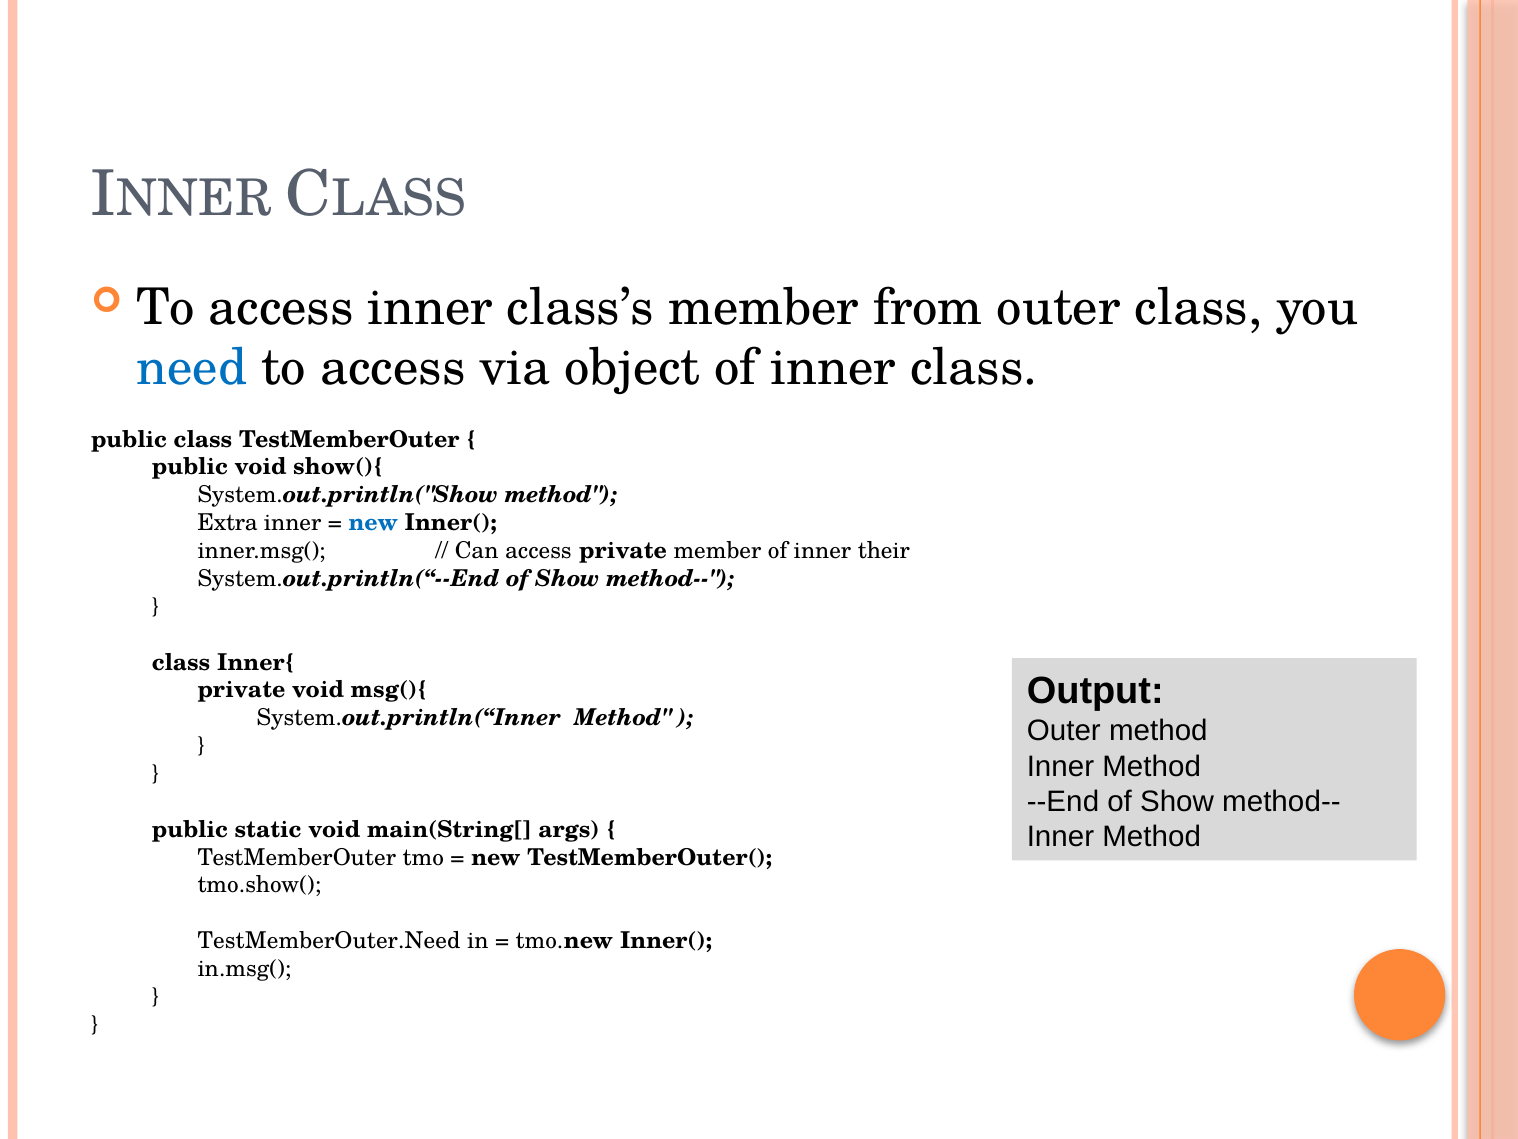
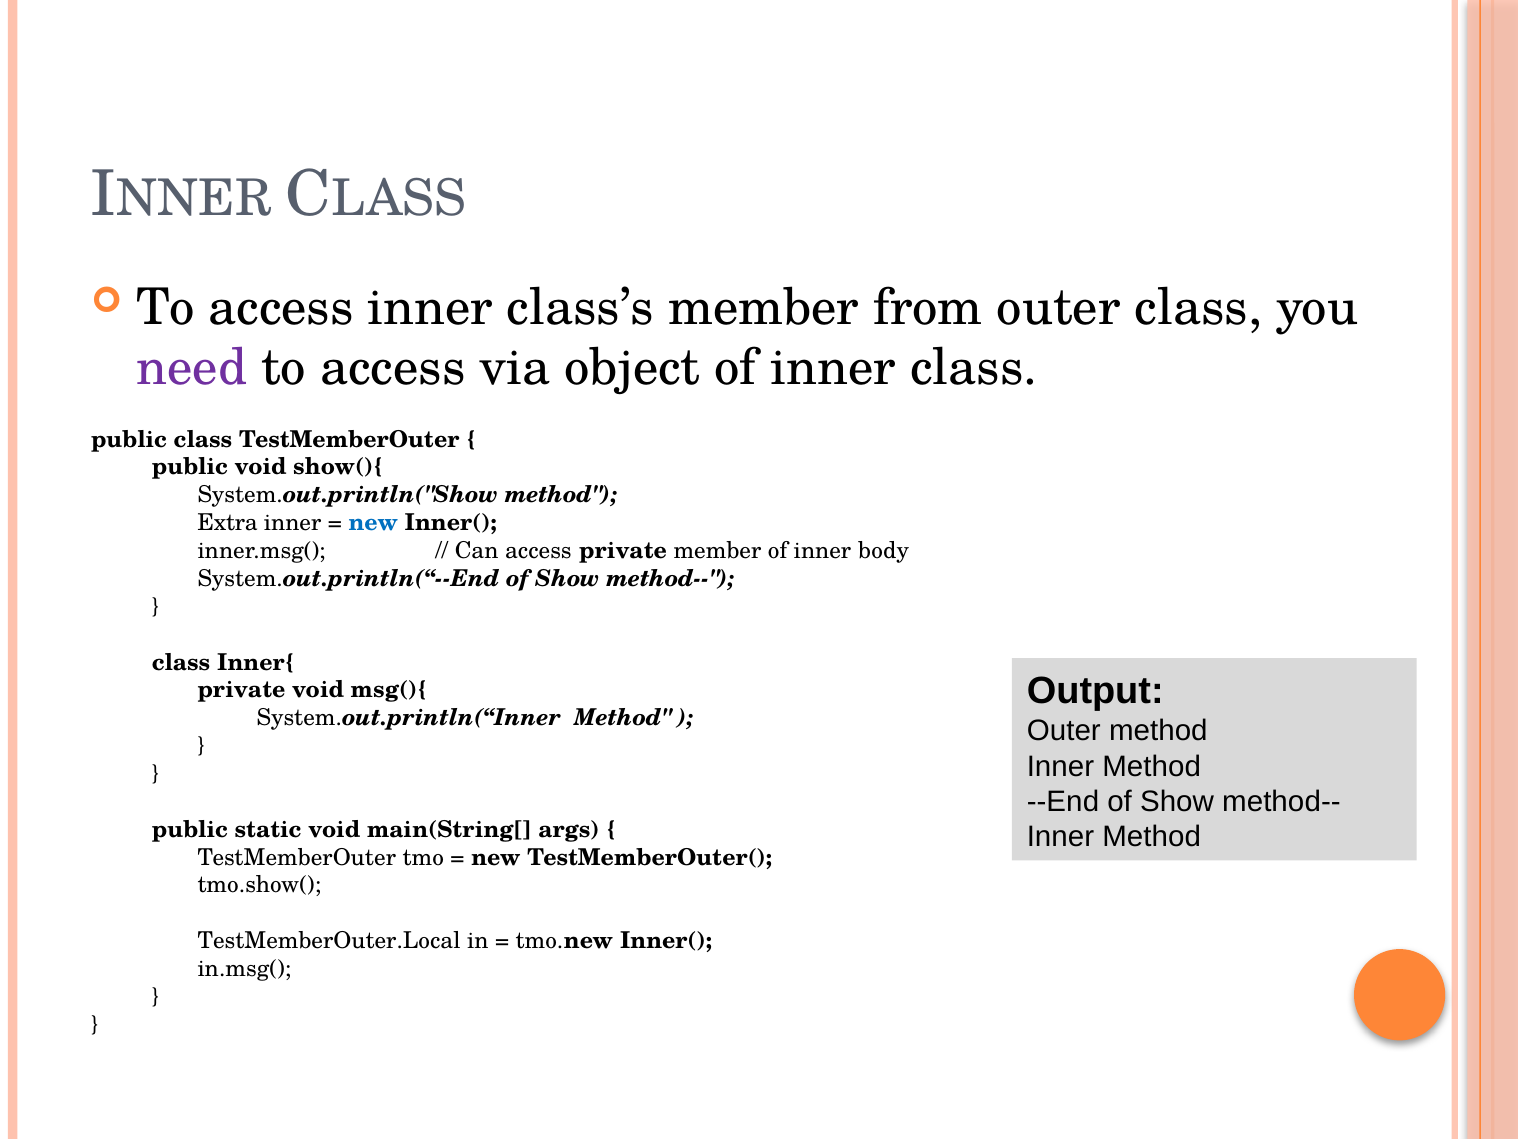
need colour: blue -> purple
their: their -> body
TestMemberOuter.Need: TestMemberOuter.Need -> TestMemberOuter.Local
